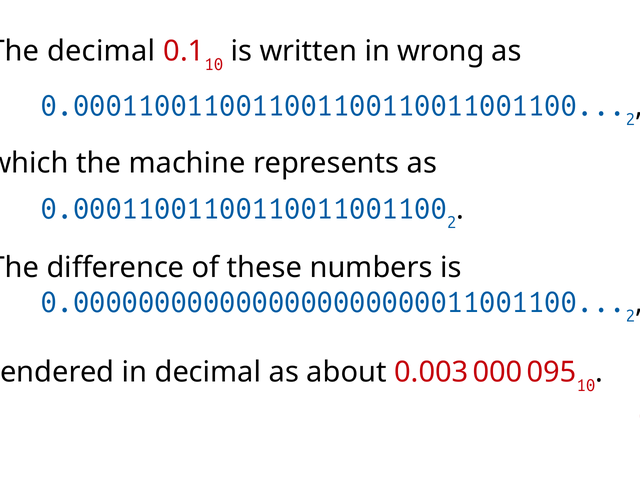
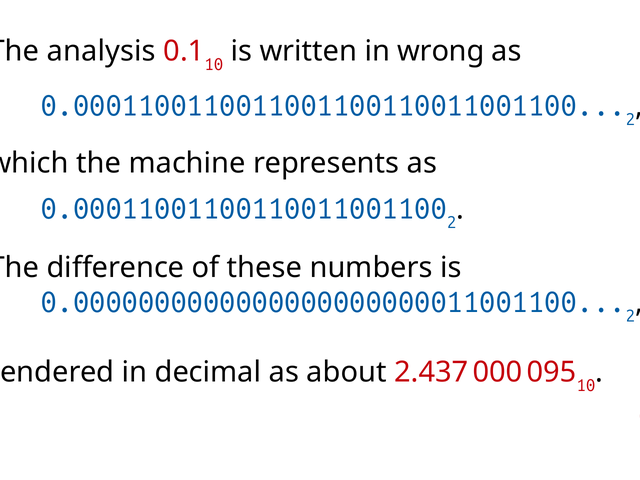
decimal at (101, 51): decimal -> analysis
0.003: 0.003 -> 2.437
